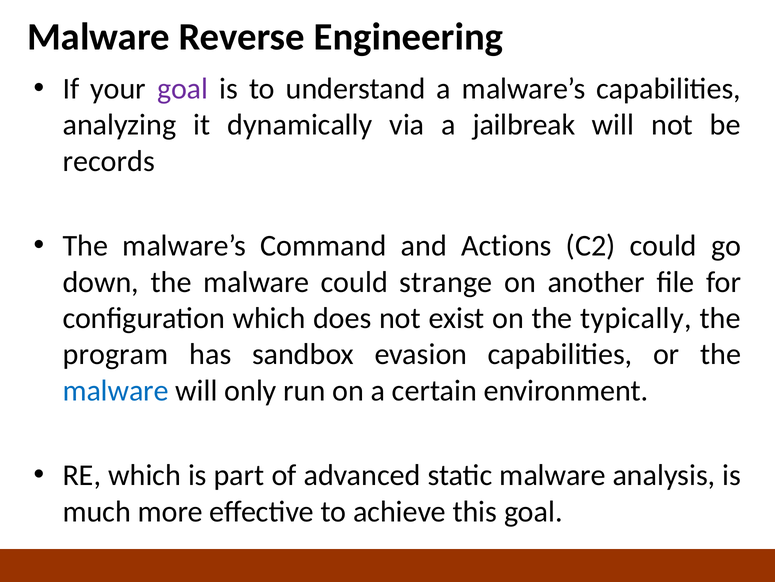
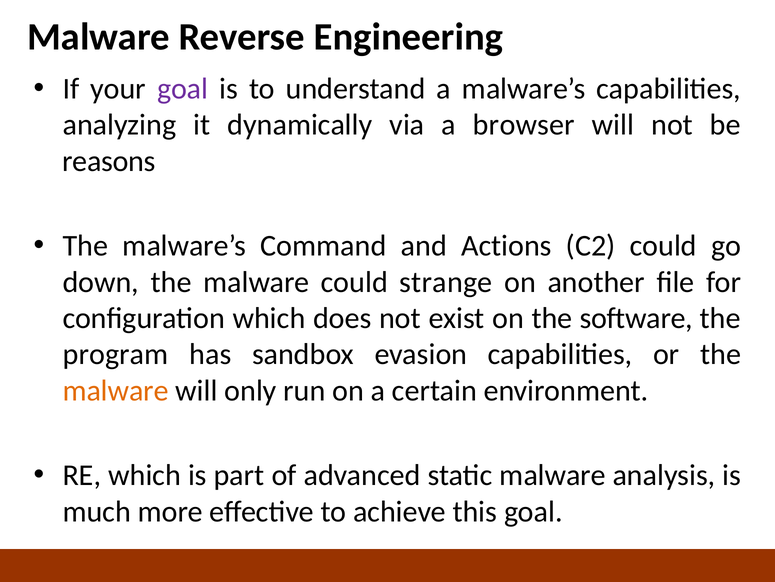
jailbreak: jailbreak -> browser
records: records -> reasons
typically: typically -> software
malware at (116, 390) colour: blue -> orange
